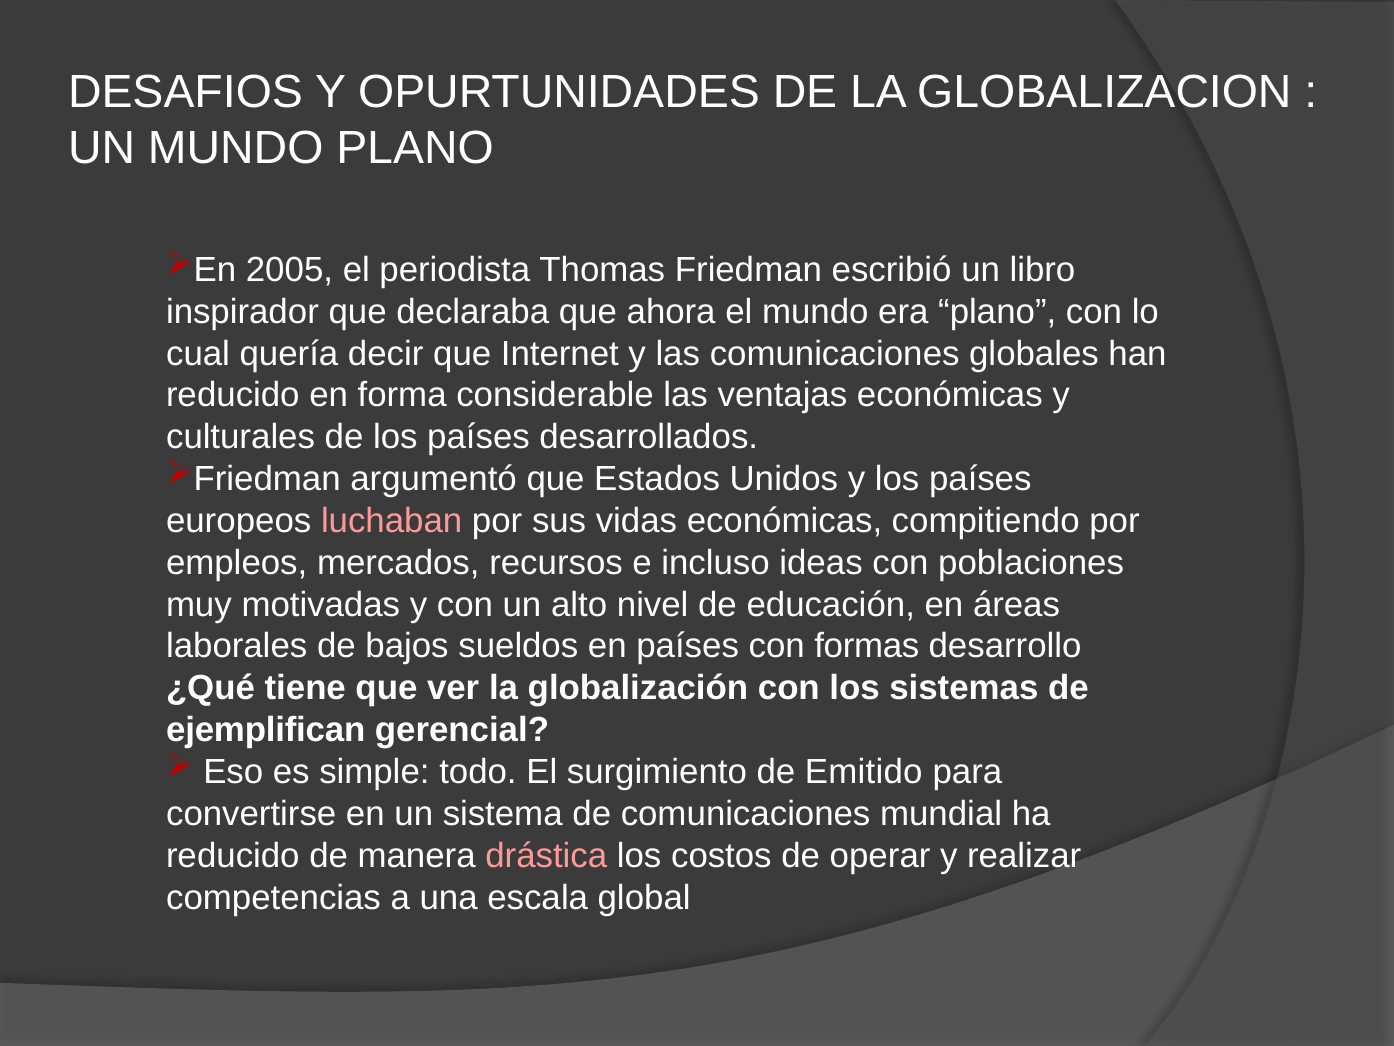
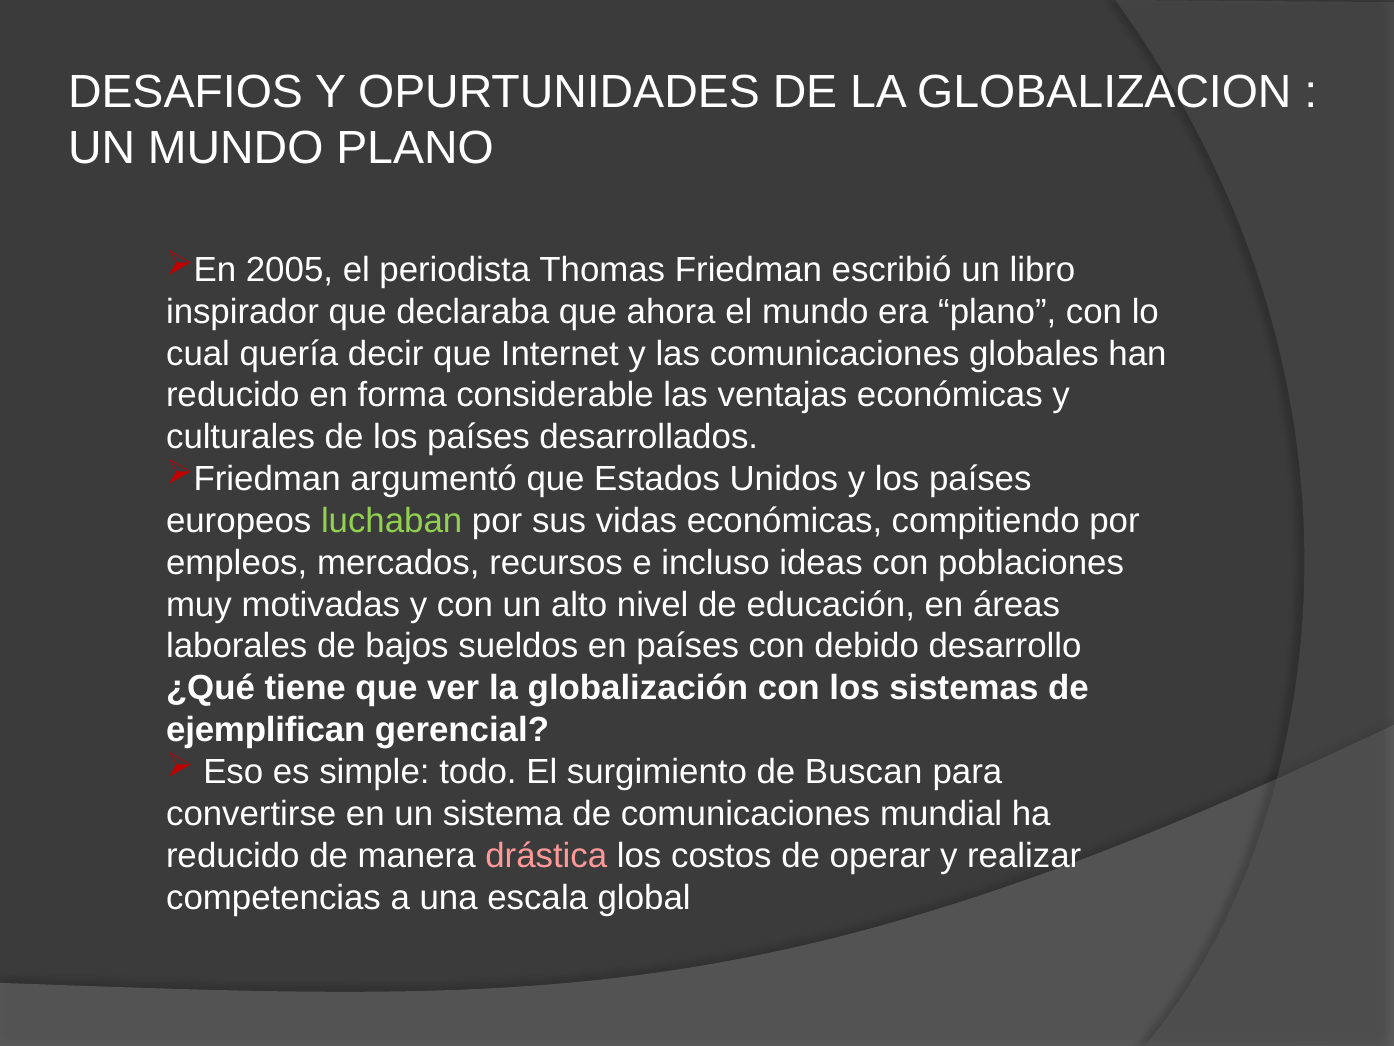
luchaban colour: pink -> light green
formas: formas -> debido
Emitido: Emitido -> Buscan
